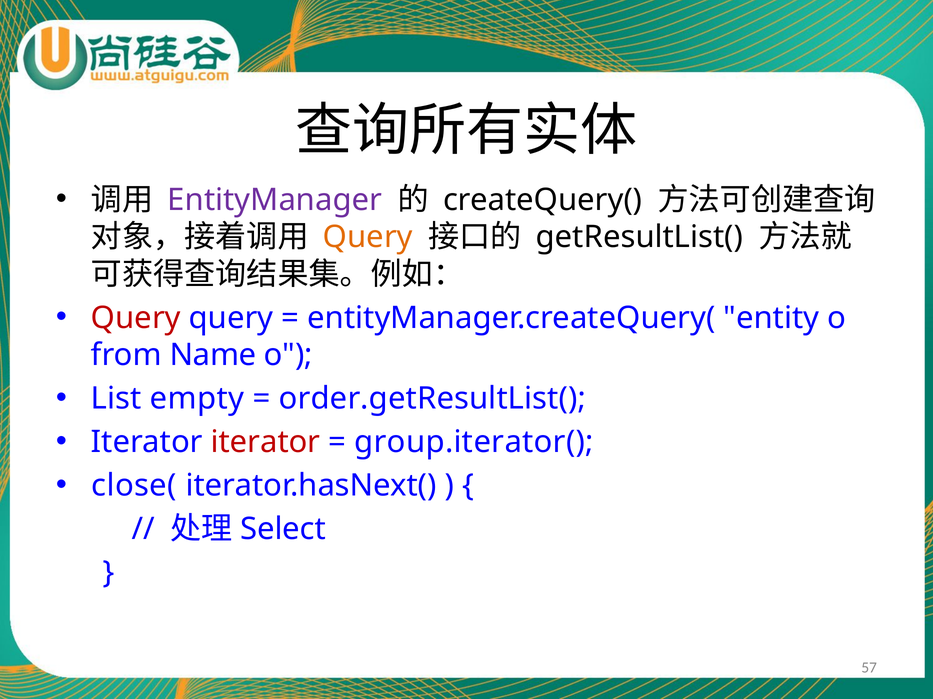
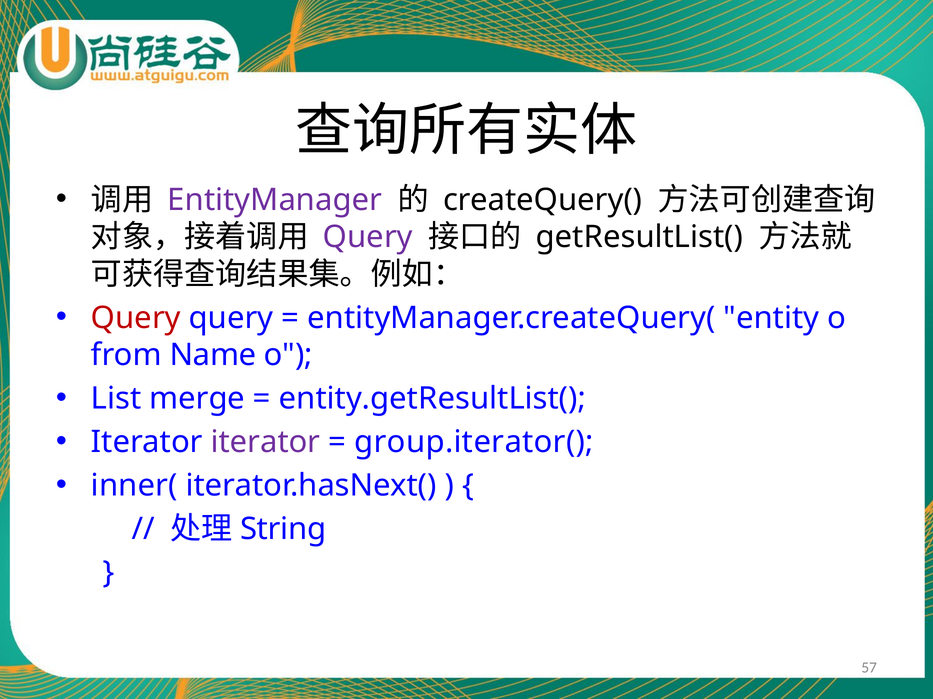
Query at (368, 237) colour: orange -> purple
empty: empty -> merge
order.getResultList(: order.getResultList( -> entity.getResultList(
iterator at (266, 443) colour: red -> purple
close(: close( -> inner(
Select: Select -> String
